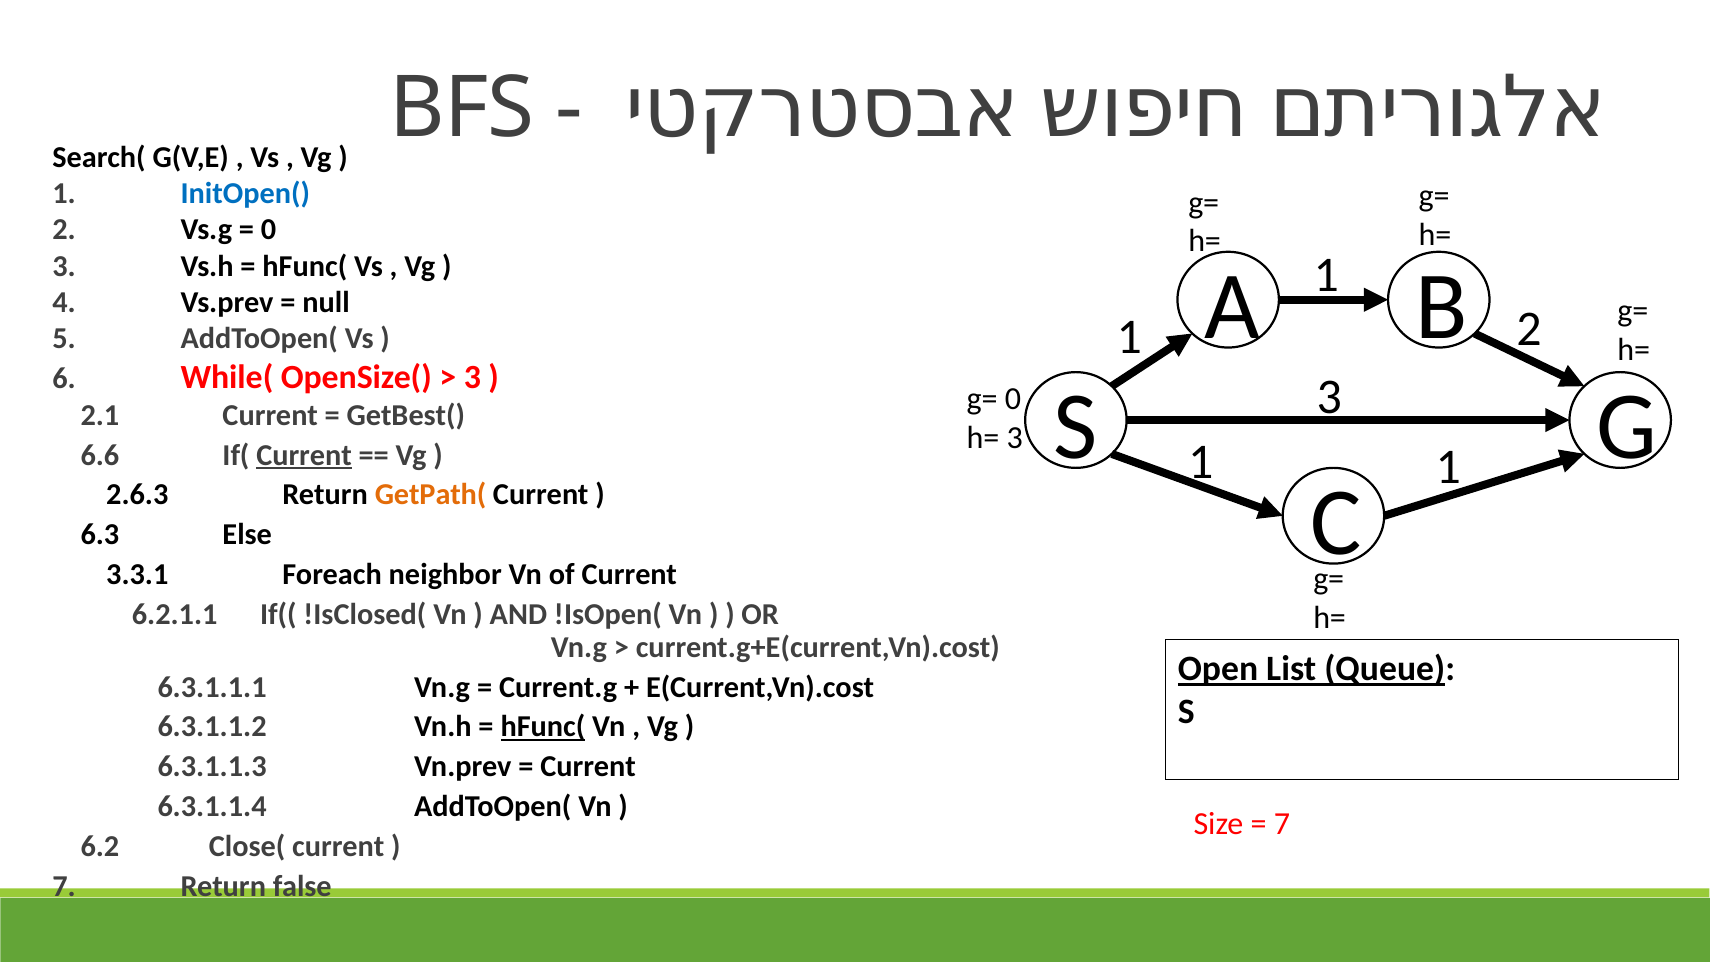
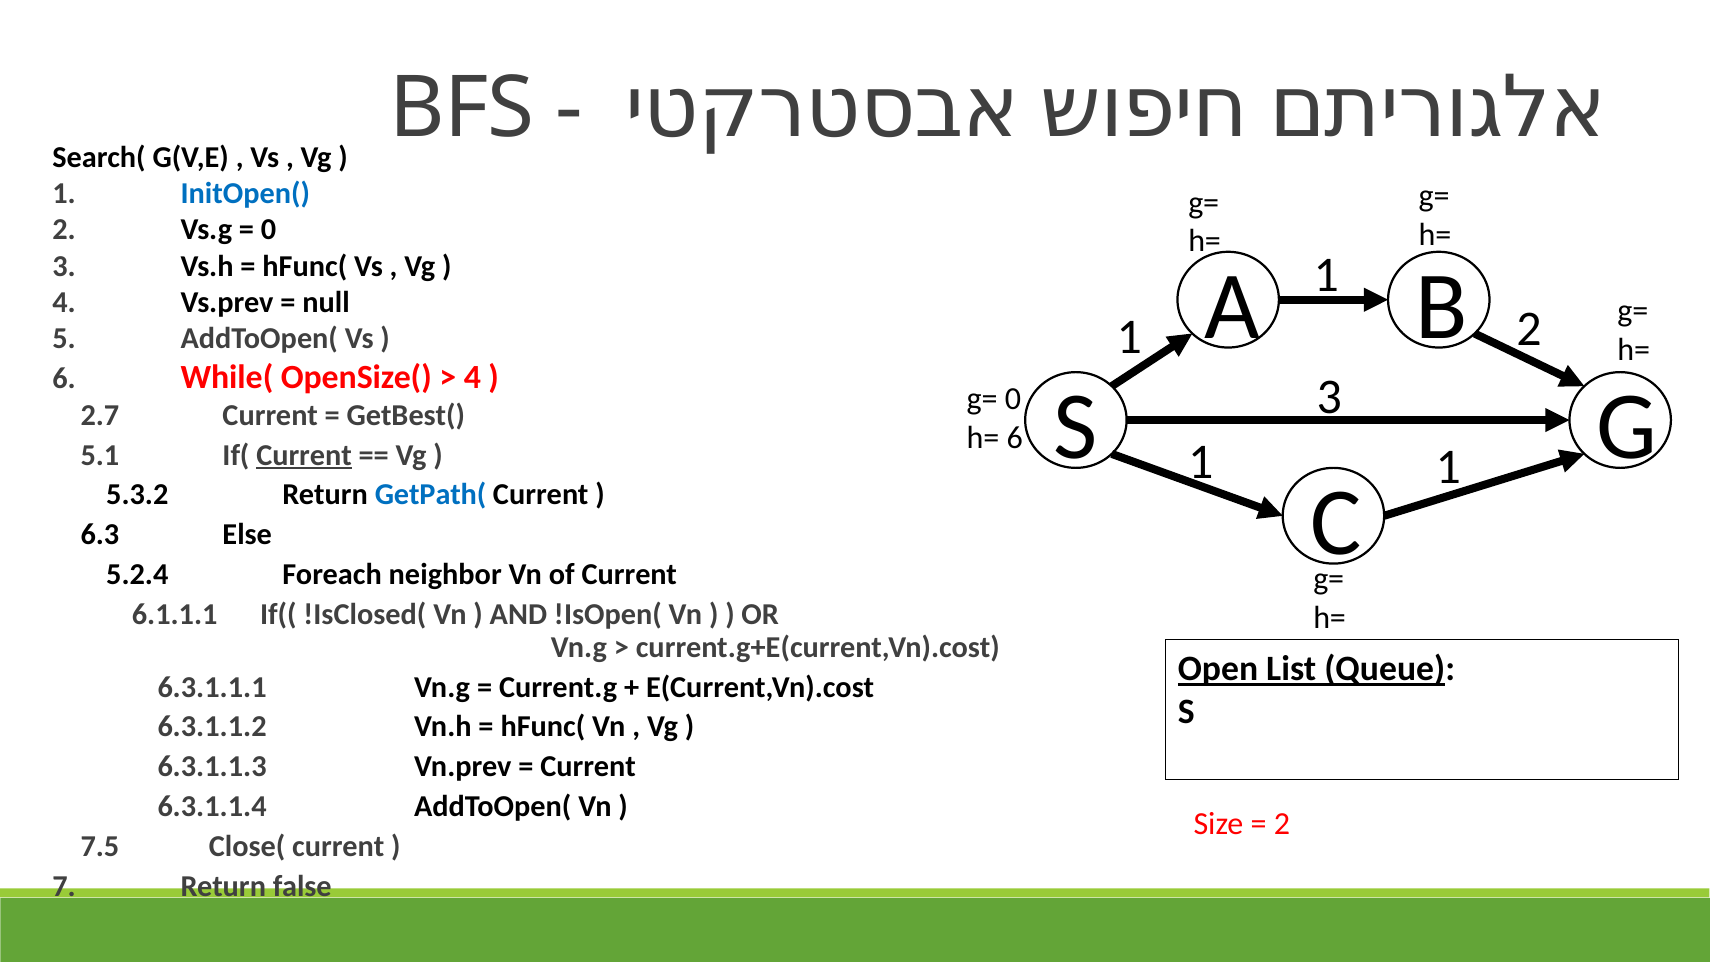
3 at (472, 377): 3 -> 4
2.1: 2.1 -> 2.7
h= 3: 3 -> 6
6.6: 6.6 -> 5.1
2.6.3: 2.6.3 -> 5.3.2
GetPath( colour: orange -> blue
3.3.1: 3.3.1 -> 5.2.4
6.2.1.1: 6.2.1.1 -> 6.1.1.1
hFunc( at (543, 727) underline: present -> none
7 at (1282, 824): 7 -> 2
6.2: 6.2 -> 7.5
